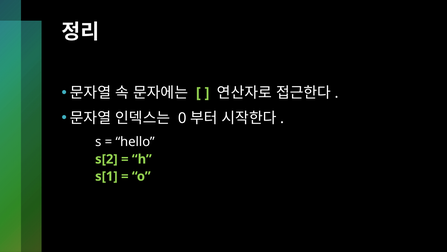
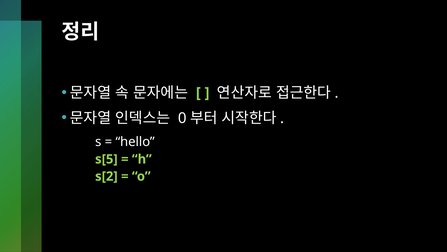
s[2: s[2 -> s[5
s[1: s[1 -> s[2
